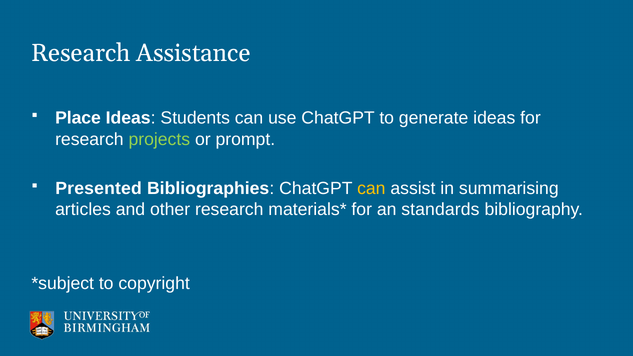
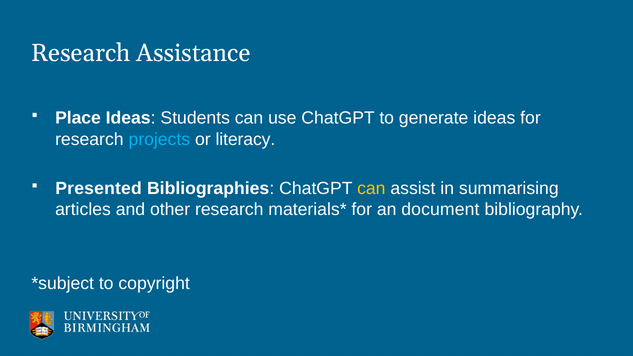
projects colour: light green -> light blue
prompt: prompt -> literacy
standards: standards -> document
